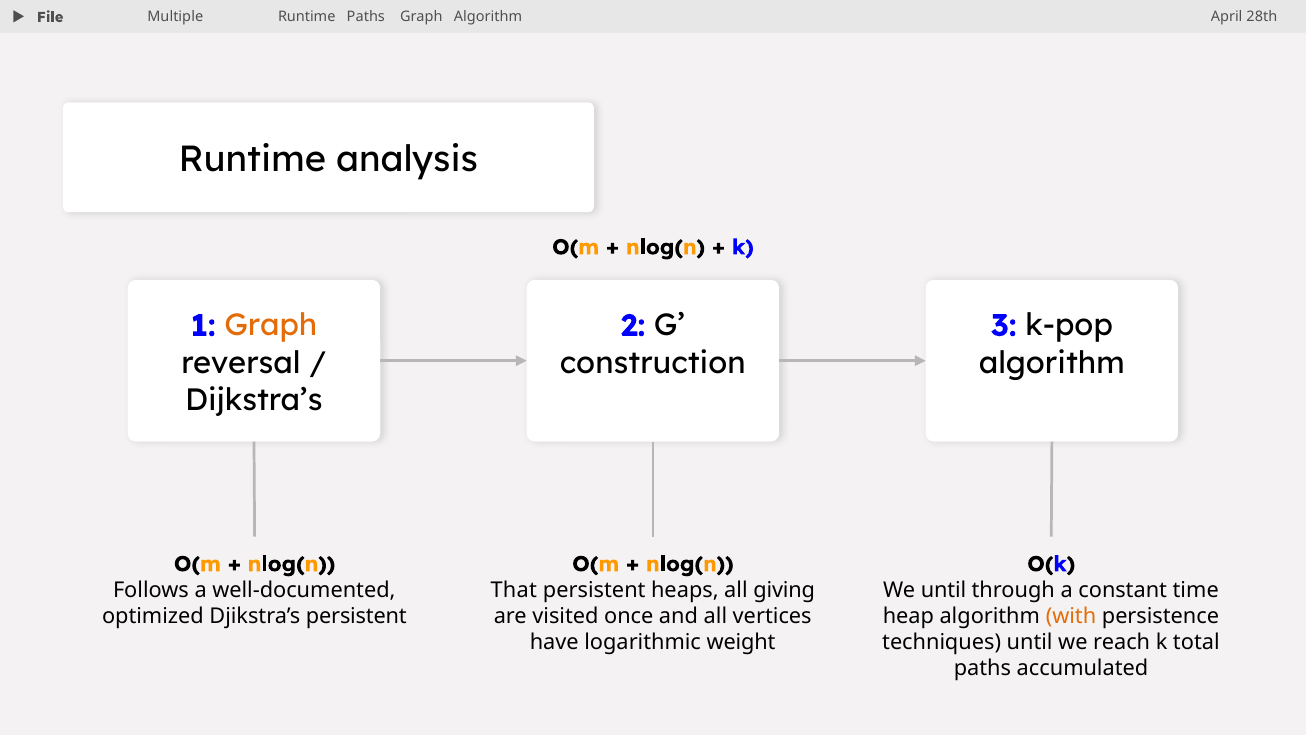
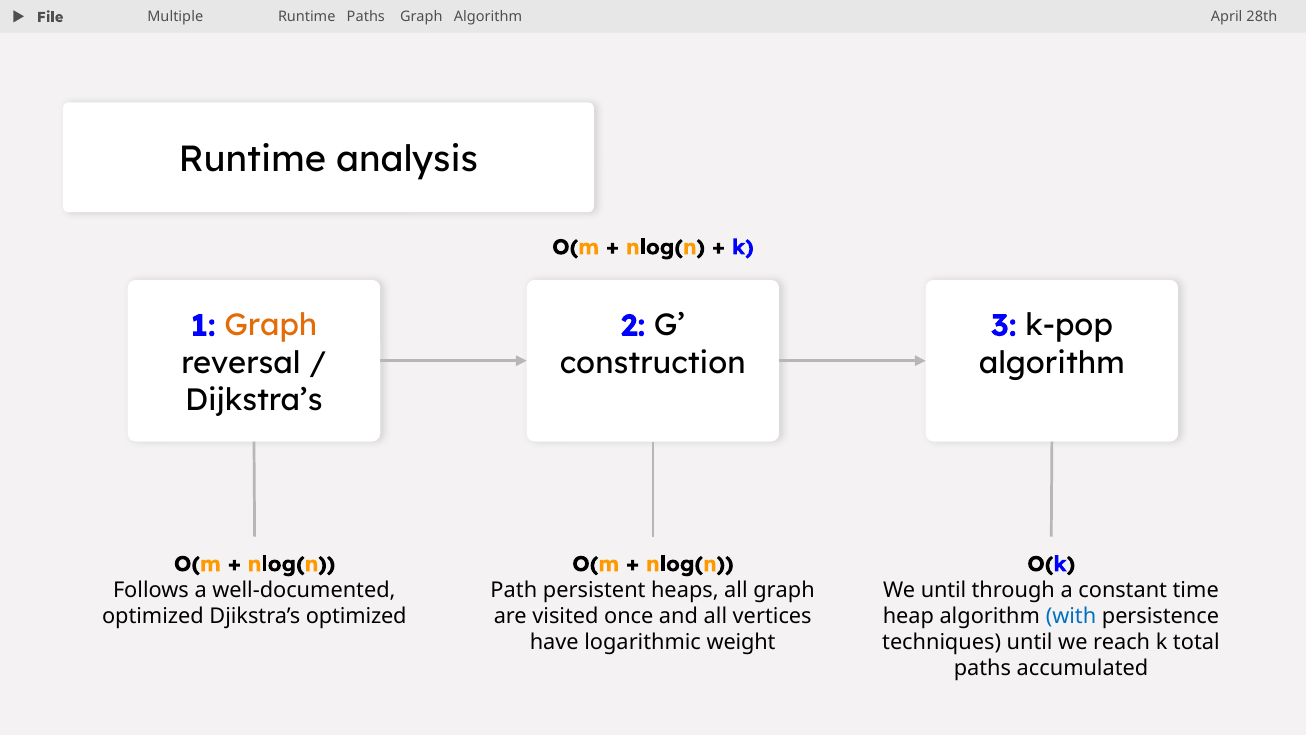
That: That -> Path
all giving: giving -> graph
Djikstra’s persistent: persistent -> optimized
with colour: orange -> blue
